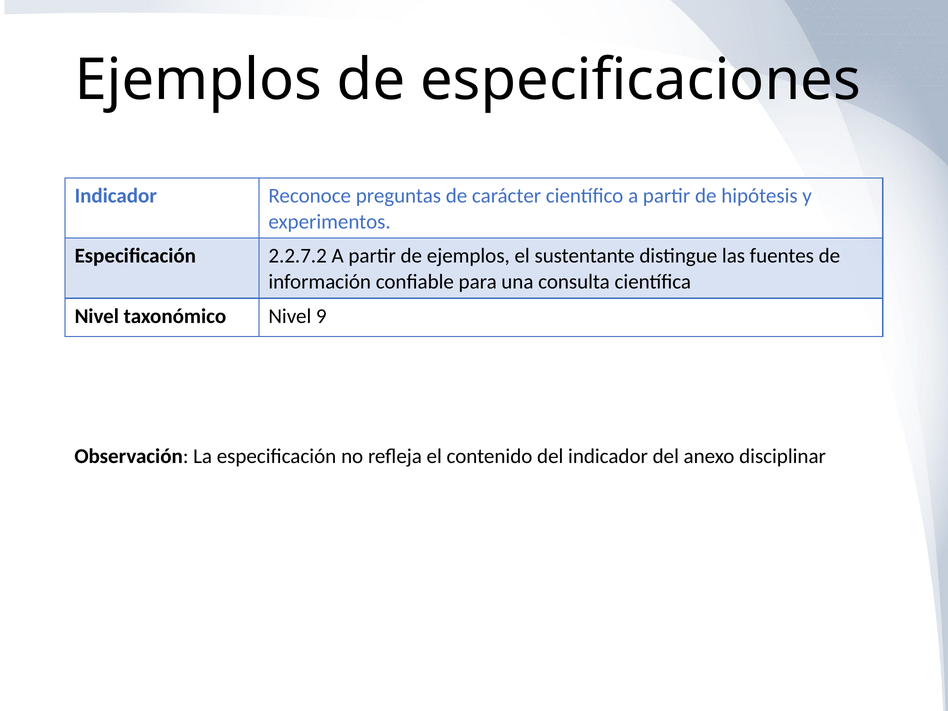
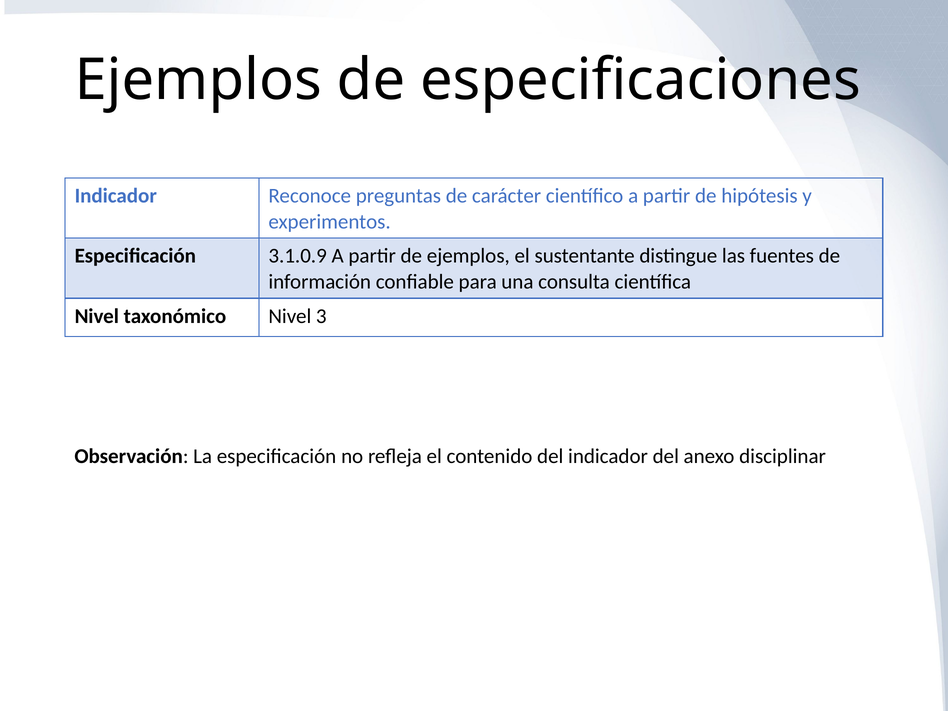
2.2.7.2: 2.2.7.2 -> 3.1.0.9
9: 9 -> 3
